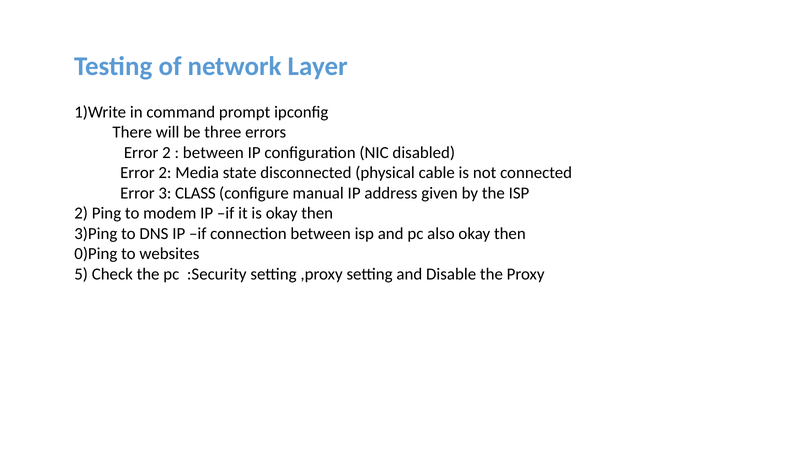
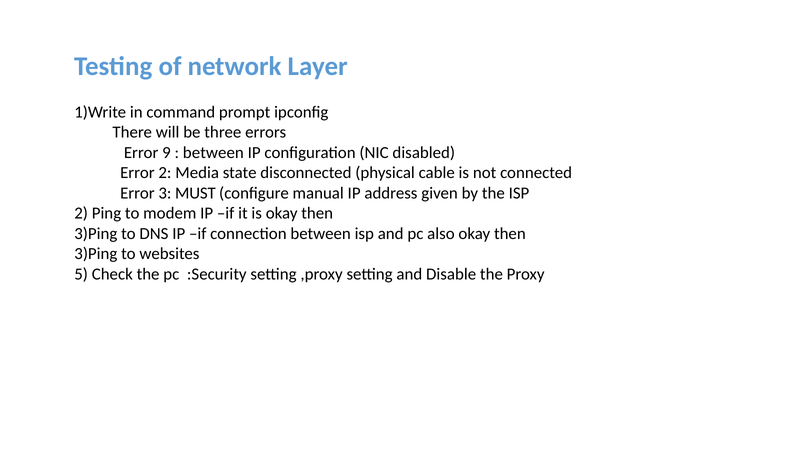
2 at (166, 153): 2 -> 9
CLASS: CLASS -> MUST
0)Ping at (96, 254): 0)Ping -> 3)Ping
